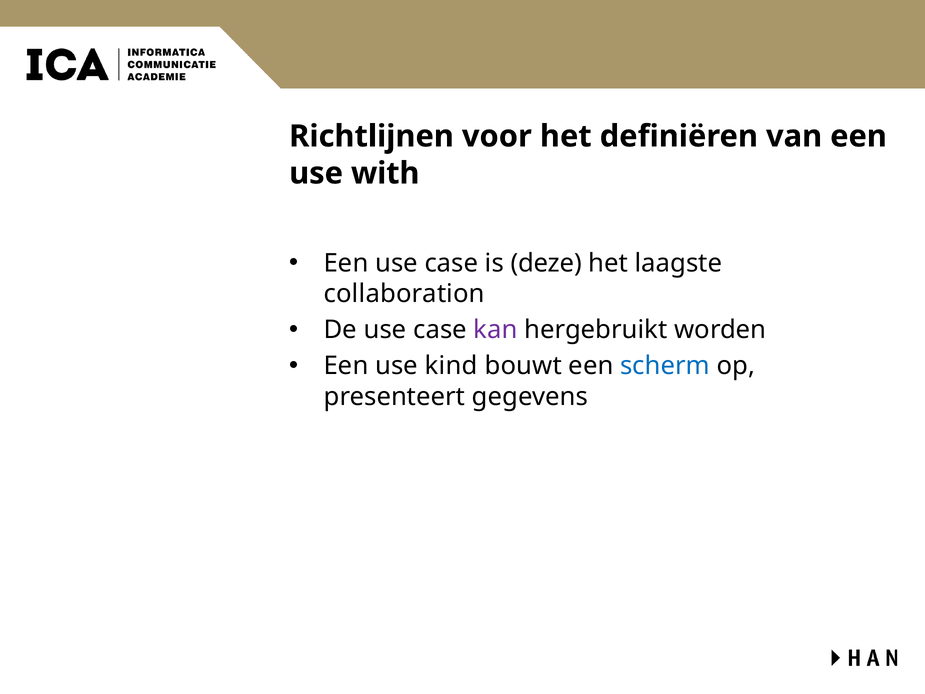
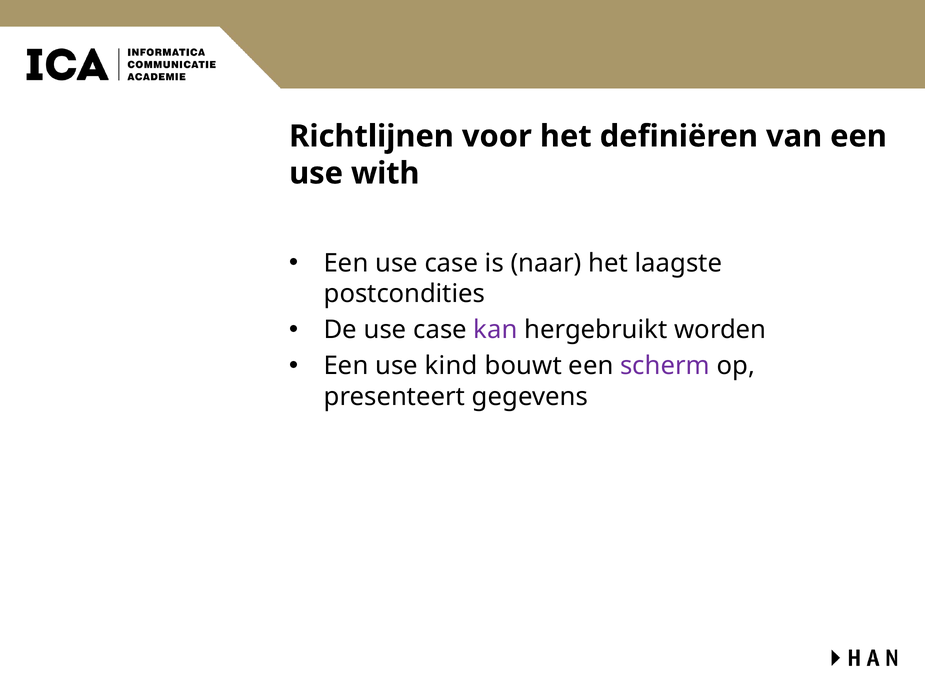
deze: deze -> naar
collaboration: collaboration -> postcondities
scherm colour: blue -> purple
